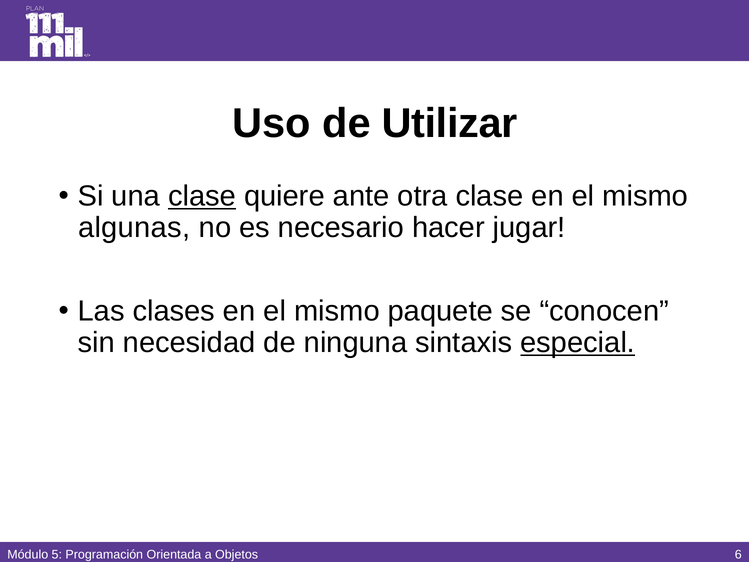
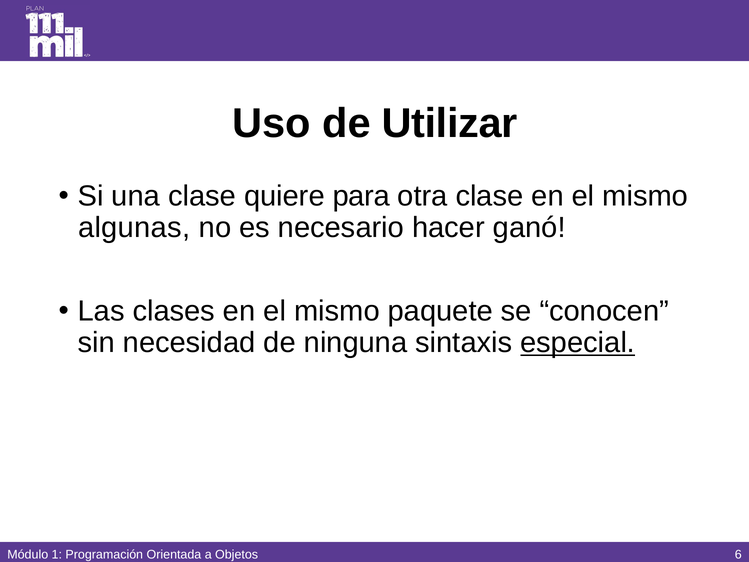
clase at (202, 196) underline: present -> none
ante: ante -> para
jugar: jugar -> ganó
5: 5 -> 1
